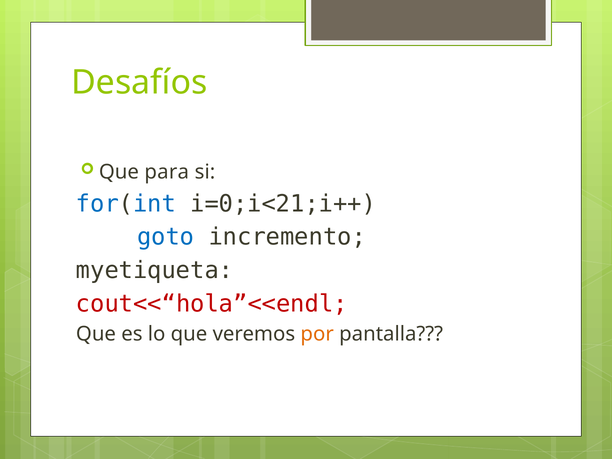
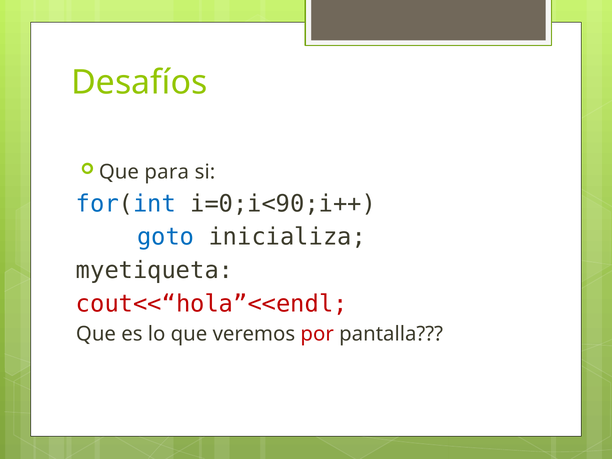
i=0;i<21;i++: i=0;i<21;i++ -> i=0;i<90;i++
incremento: incremento -> inicializa
por colour: orange -> red
